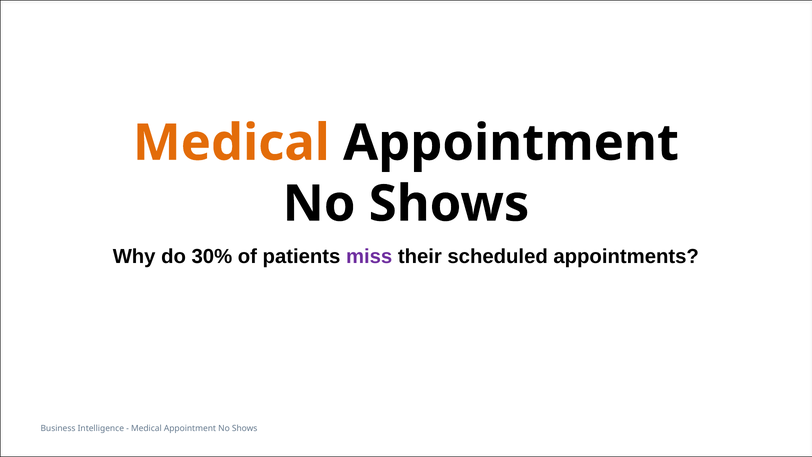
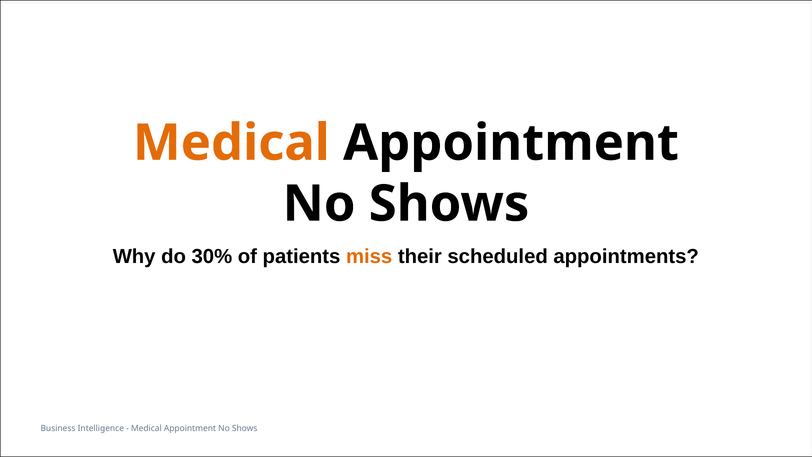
miss colour: purple -> orange
